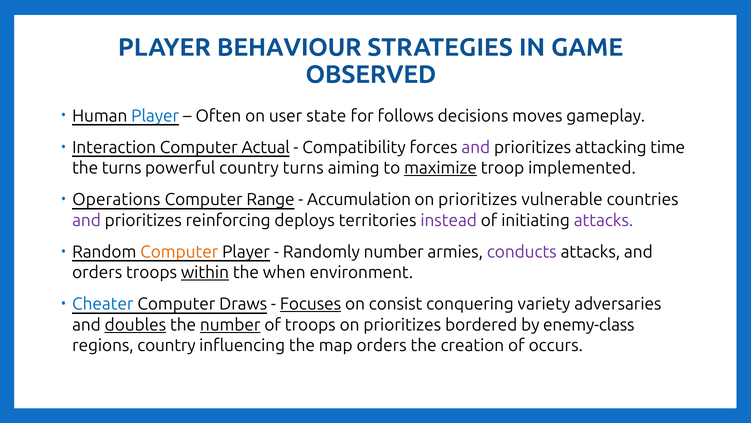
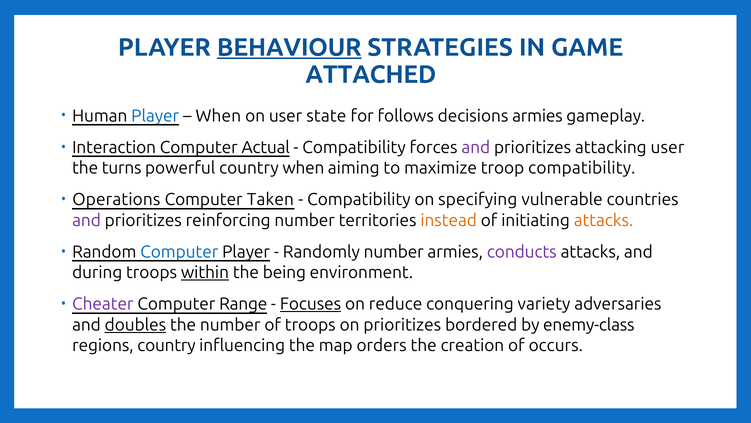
BEHAVIOUR underline: none -> present
OBSERVED: OBSERVED -> ATTACHED
Often at (218, 116): Often -> When
decisions moves: moves -> armies
attacking time: time -> user
country turns: turns -> when
maximize underline: present -> none
troop implemented: implemented -> compatibility
Range: Range -> Taken
Accumulation at (359, 199): Accumulation -> Compatibility
prioritizes at (478, 199): prioritizes -> specifying
reinforcing deploys: deploys -> number
instead colour: purple -> orange
attacks at (603, 220) colour: purple -> orange
Computer at (179, 252) colour: orange -> blue
orders at (97, 272): orders -> during
when: when -> being
Cheater colour: blue -> purple
Draws: Draws -> Range
consist: consist -> reduce
number at (230, 324) underline: present -> none
